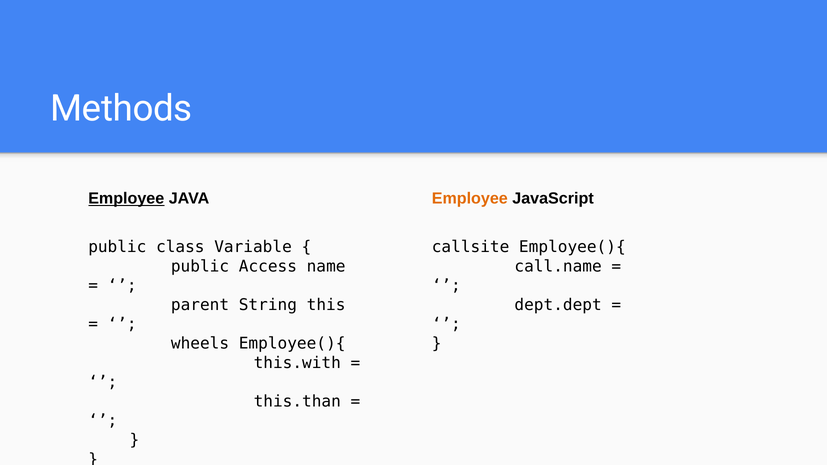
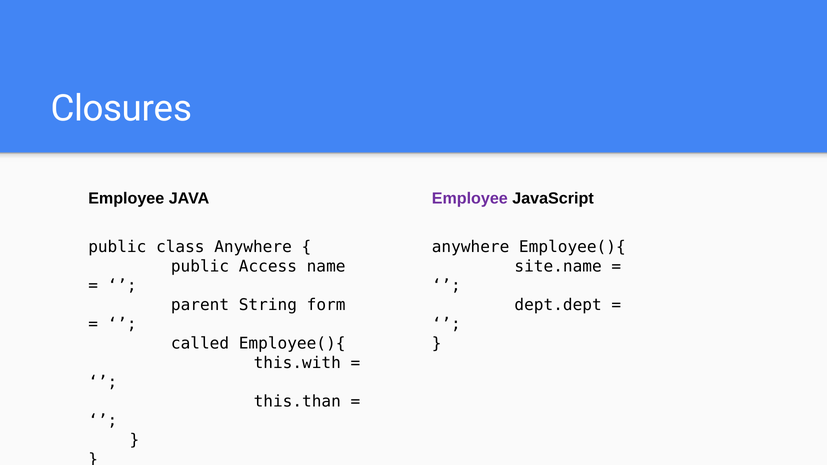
Methods: Methods -> Closures
Employee at (126, 199) underline: present -> none
Employee at (470, 199) colour: orange -> purple
class Variable: Variable -> Anywhere
callsite at (471, 247): callsite -> anywhere
call.name: call.name -> site.name
this: this -> form
wheels: wheels -> called
